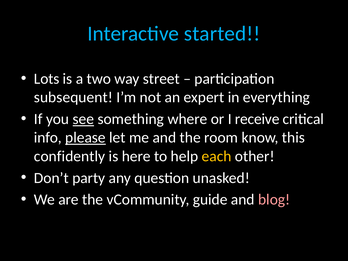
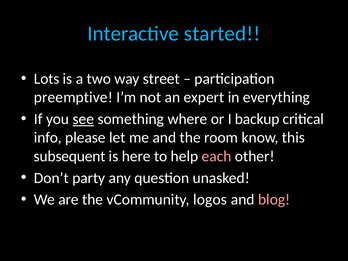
subsequent: subsequent -> preemptive
receive: receive -> backup
please underline: present -> none
confidently: confidently -> subsequent
each colour: yellow -> pink
guide: guide -> logos
